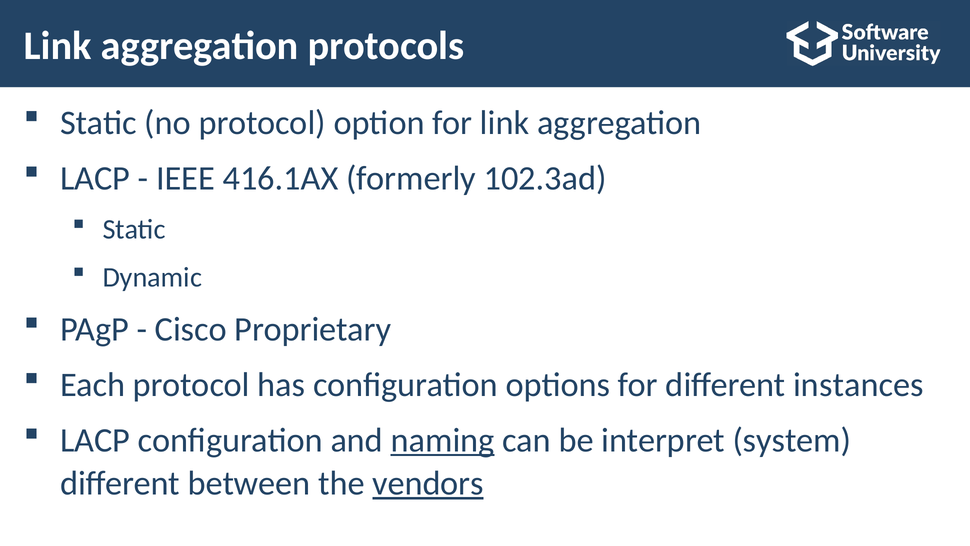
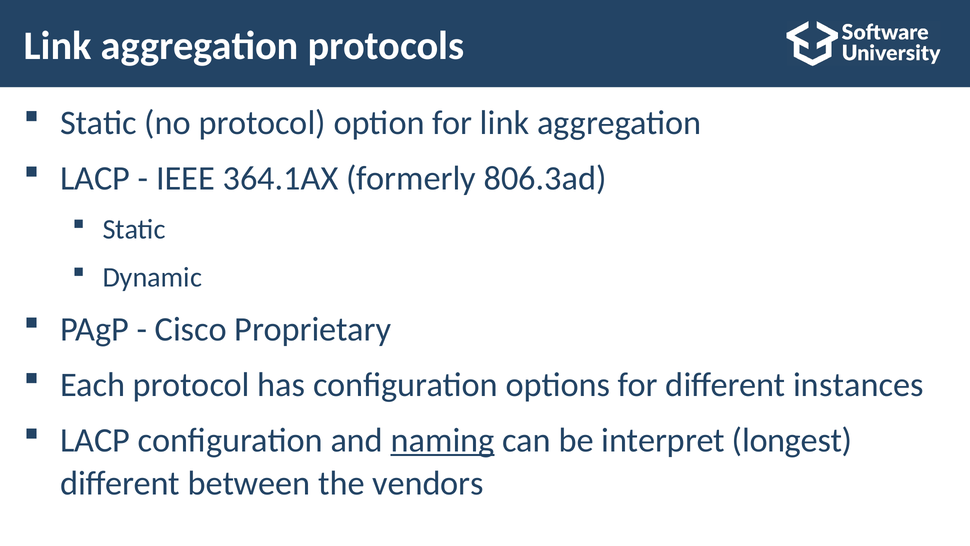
416.1AX: 416.1AX -> 364.1AX
102.3ad: 102.3ad -> 806.3ad
system: system -> longest
vendors underline: present -> none
